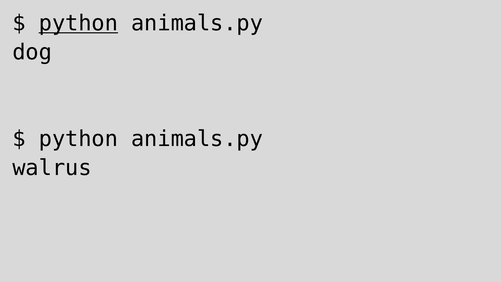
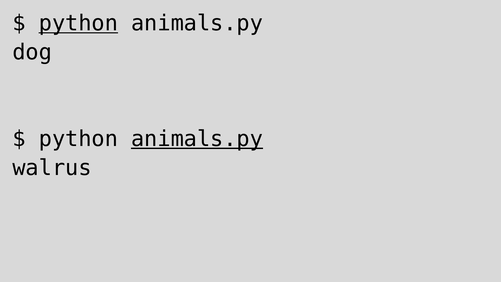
animals.py at (197, 139) underline: none -> present
